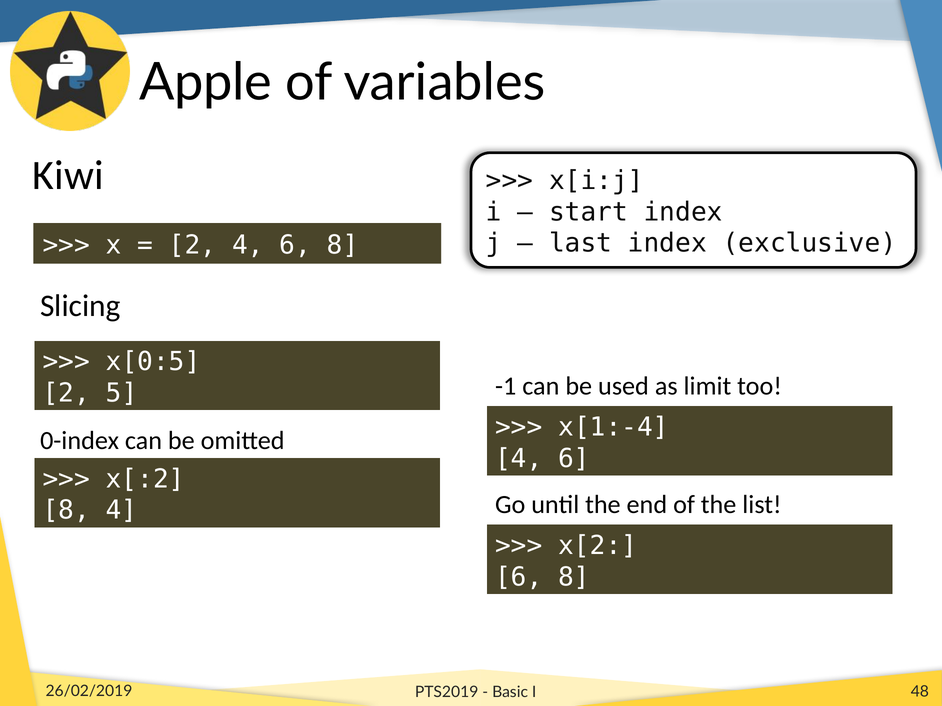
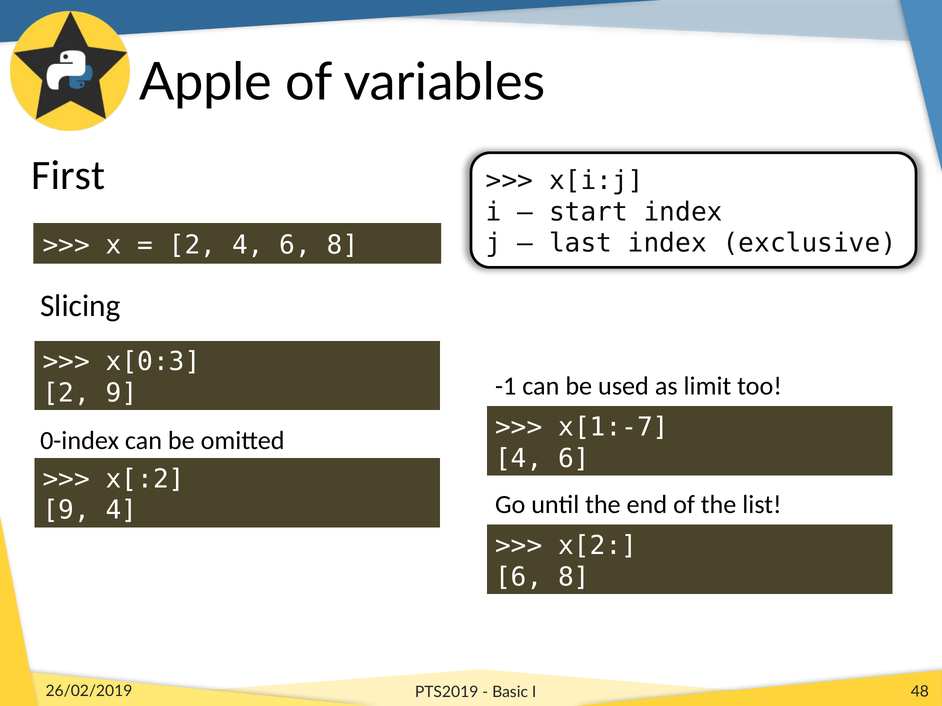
Kiwi: Kiwi -> First
x[0:5: x[0:5 -> x[0:3
2 5: 5 -> 9
x[1:-4: x[1:-4 -> x[1:-7
8 at (66, 511): 8 -> 9
